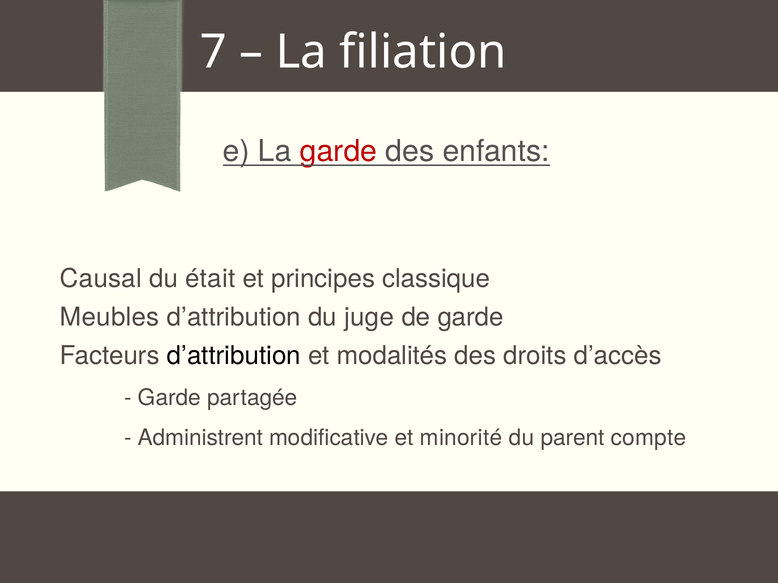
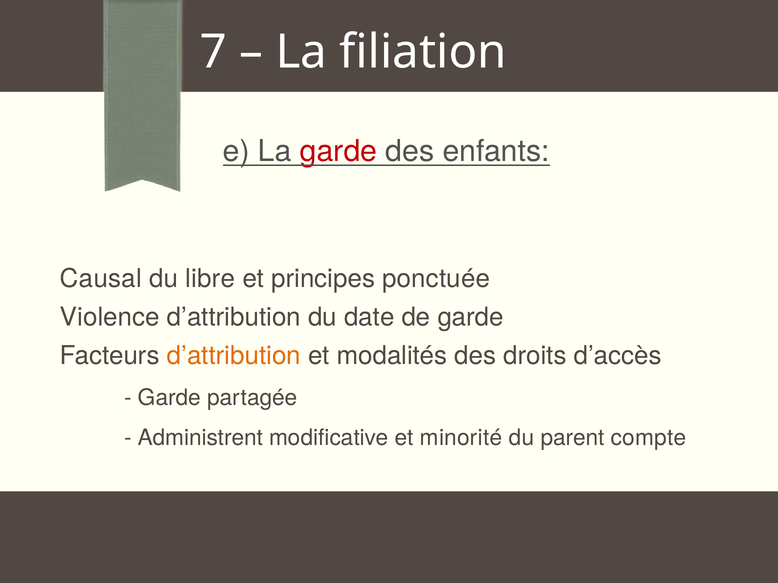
était: était -> libre
classique: classique -> ponctuée
Meubles: Meubles -> Violence
juge: juge -> date
d’attribution at (234, 356) colour: black -> orange
